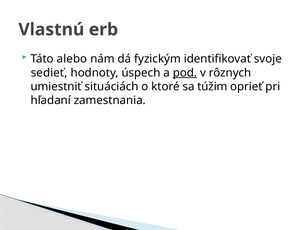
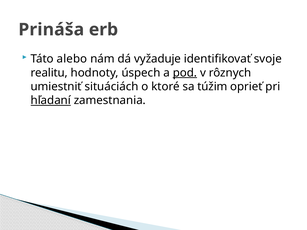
Vlastnú: Vlastnú -> Prináša
fyzickým: fyzickým -> vyžaduje
sedieť: sedieť -> realitu
hľadaní underline: none -> present
